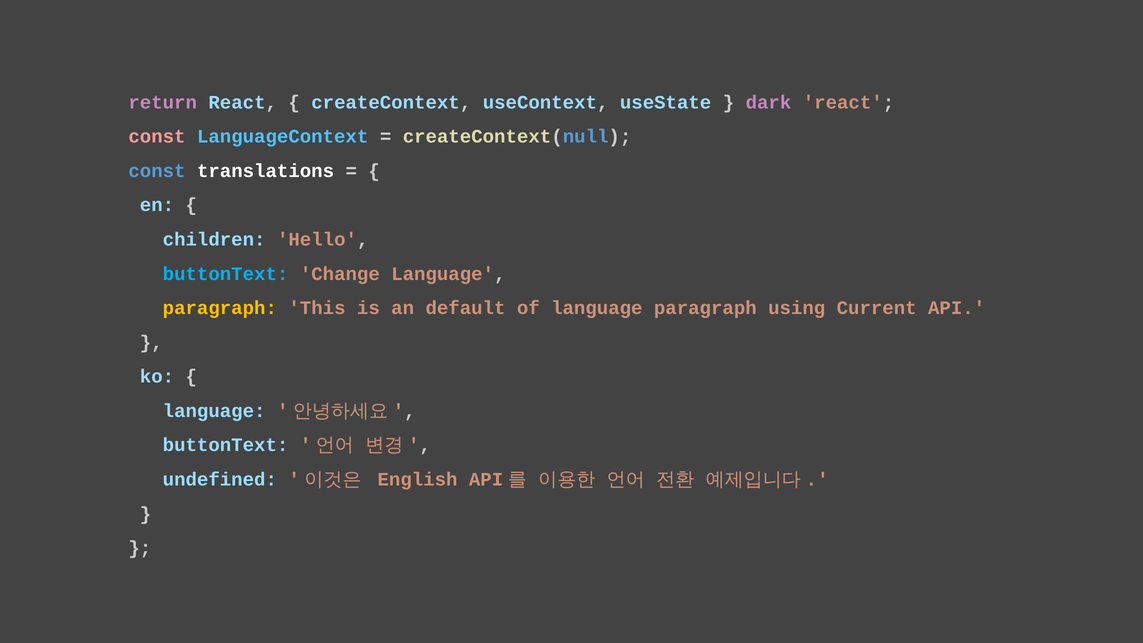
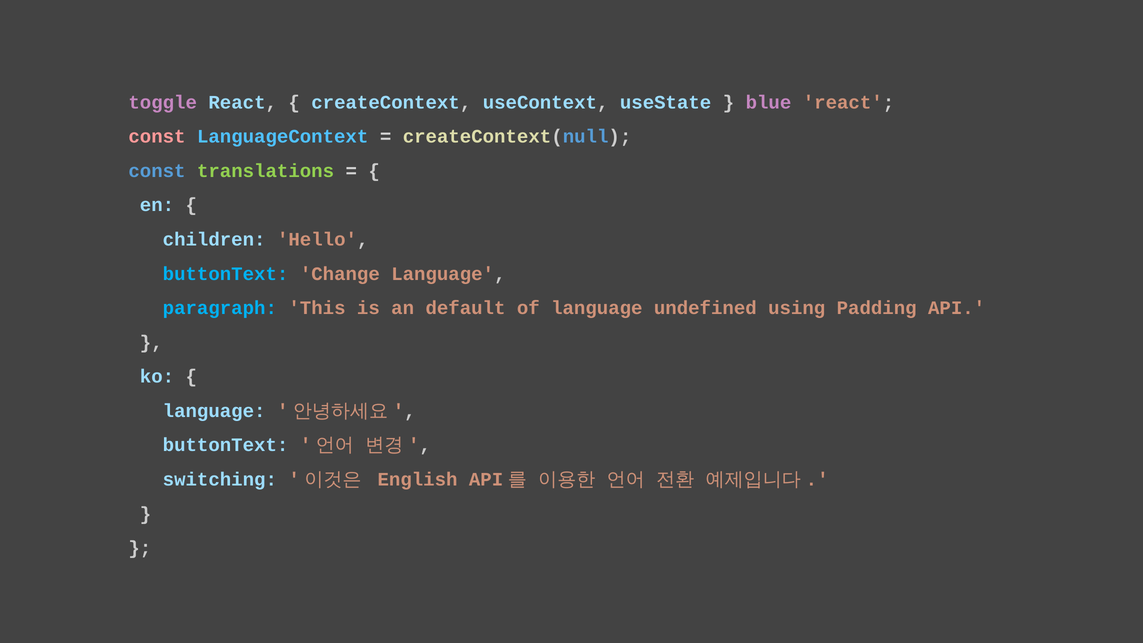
return: return -> toggle
dark: dark -> blue
translations colour: white -> light green
paragraph at (220, 308) colour: yellow -> light blue
of language paragraph: paragraph -> undefined
Current: Current -> Padding
undefined: undefined -> switching
